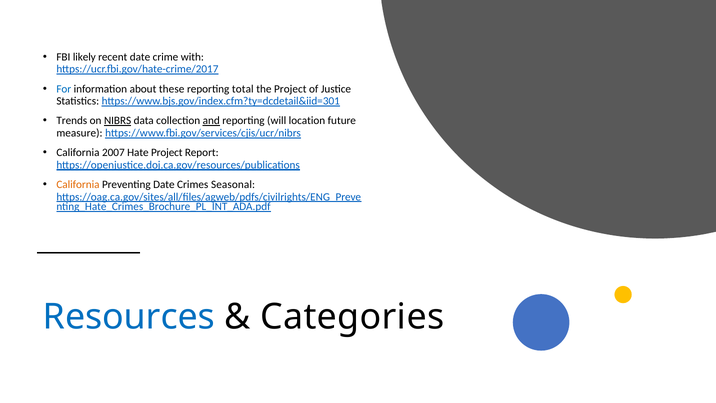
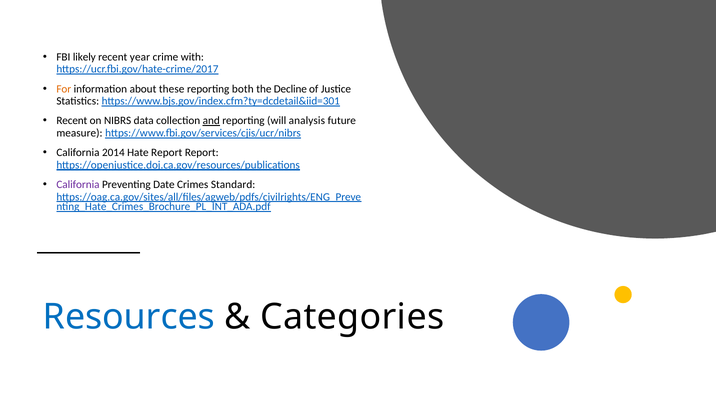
recent date: date -> year
For colour: blue -> orange
total: total -> both
the Project: Project -> Decline
Trends at (72, 121): Trends -> Recent
NIBRS underline: present -> none
location: location -> analysis
2007: 2007 -> 2014
Hate Project: Project -> Report
California at (78, 184) colour: orange -> purple
Seasonal: Seasonal -> Standard
